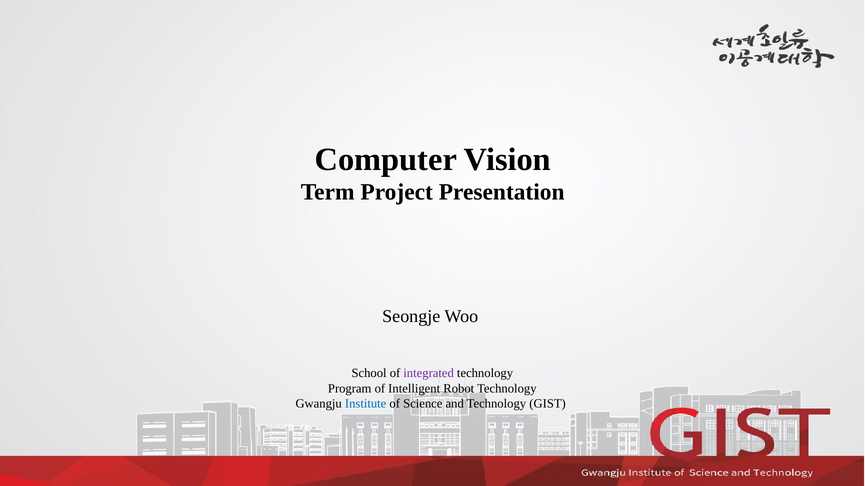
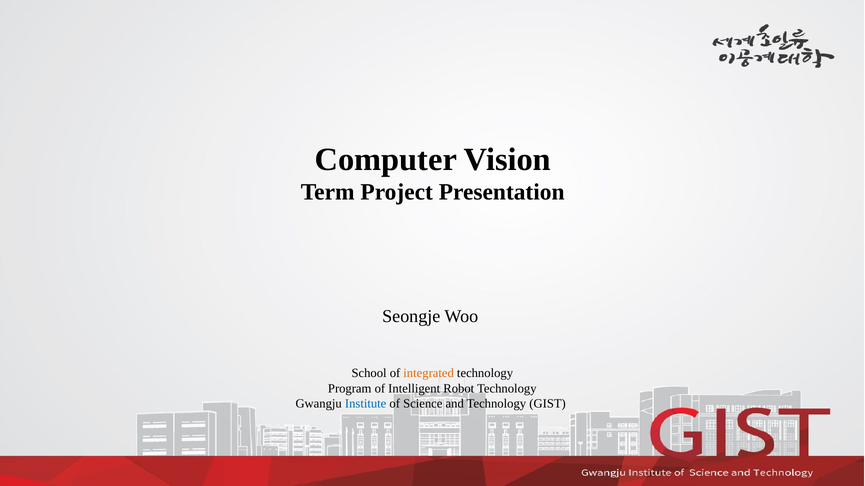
integrated colour: purple -> orange
